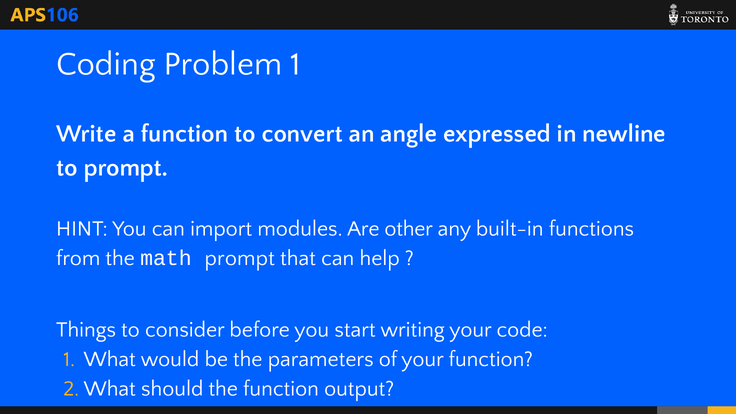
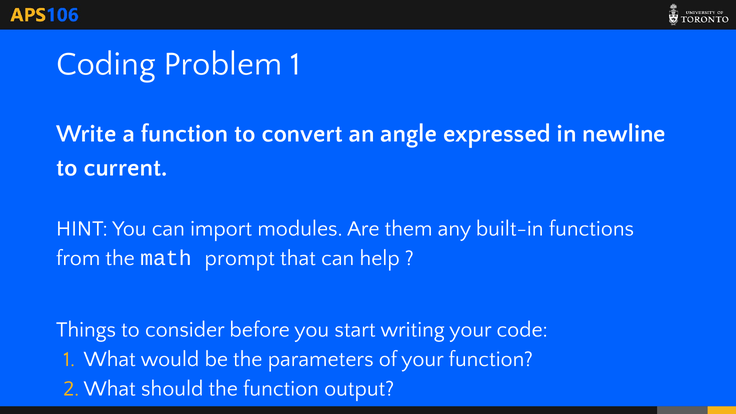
to prompt: prompt -> current
other: other -> them
